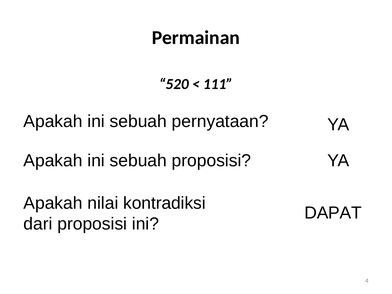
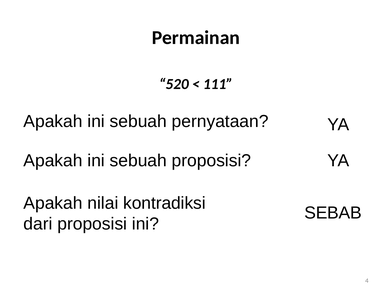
DAPAT: DAPAT -> SEBAB
